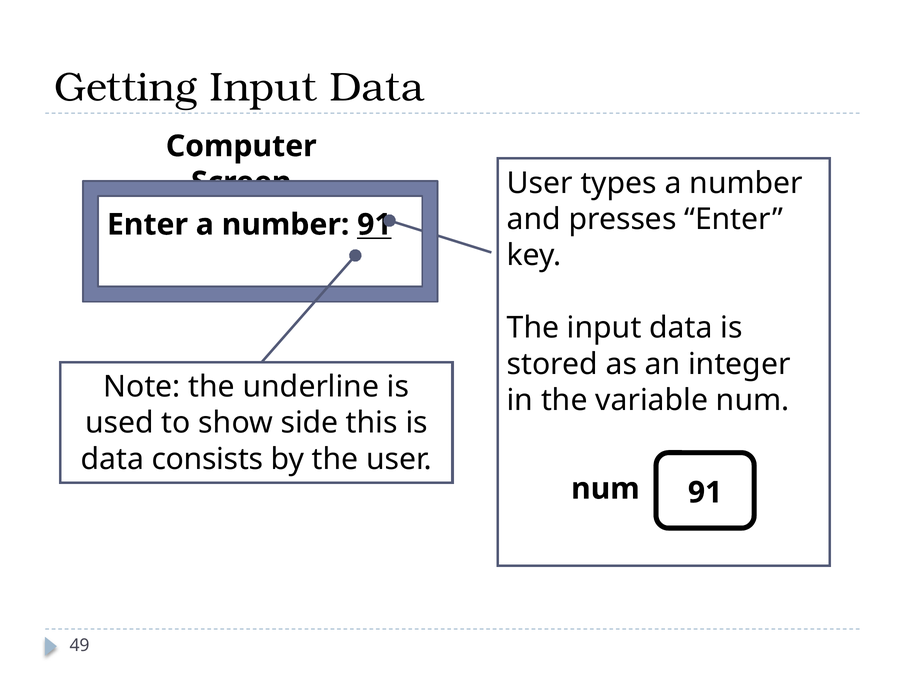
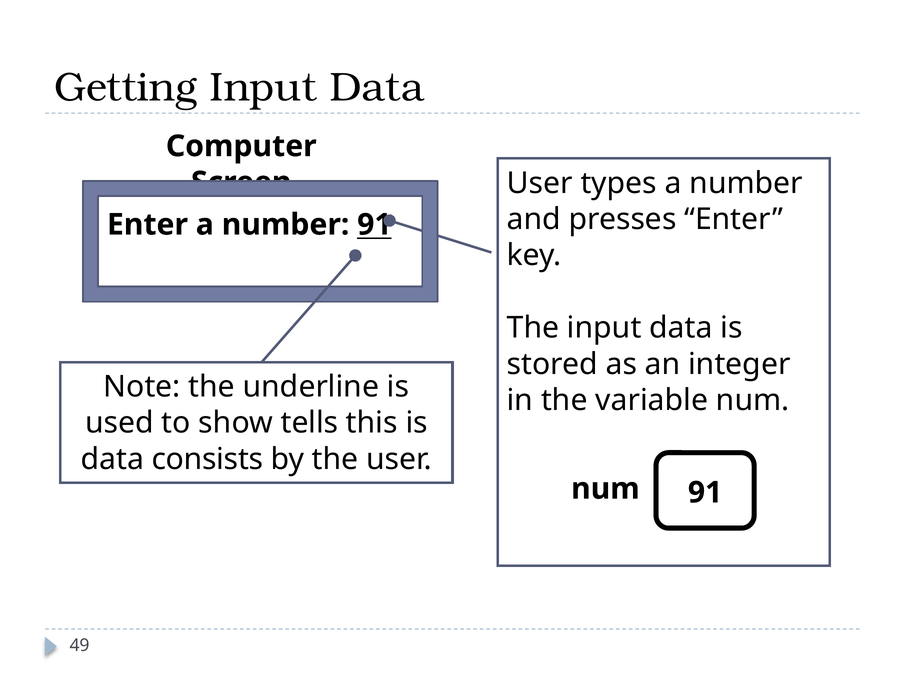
side: side -> tells
